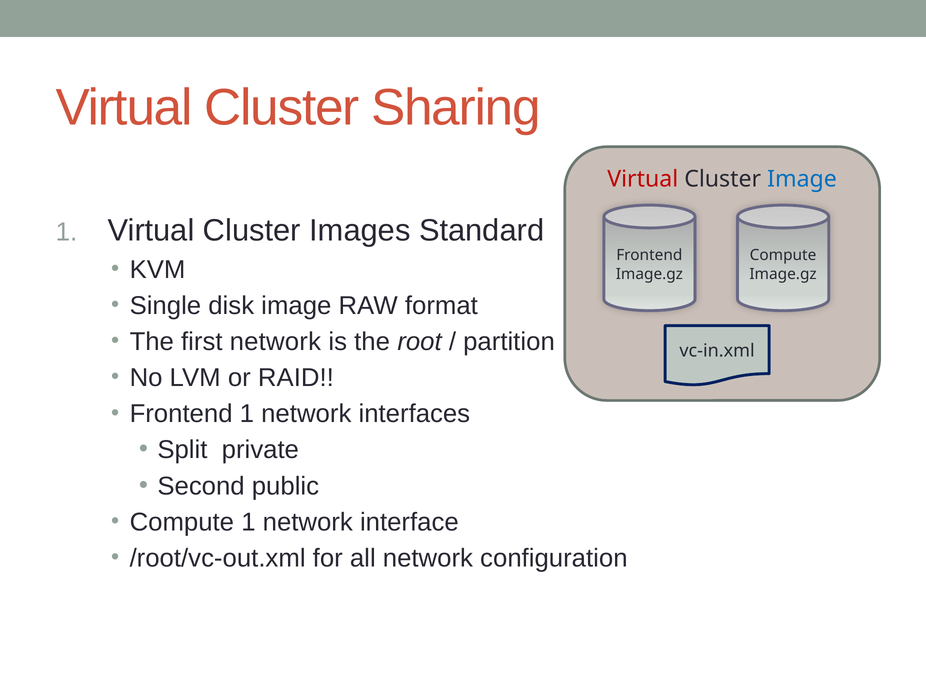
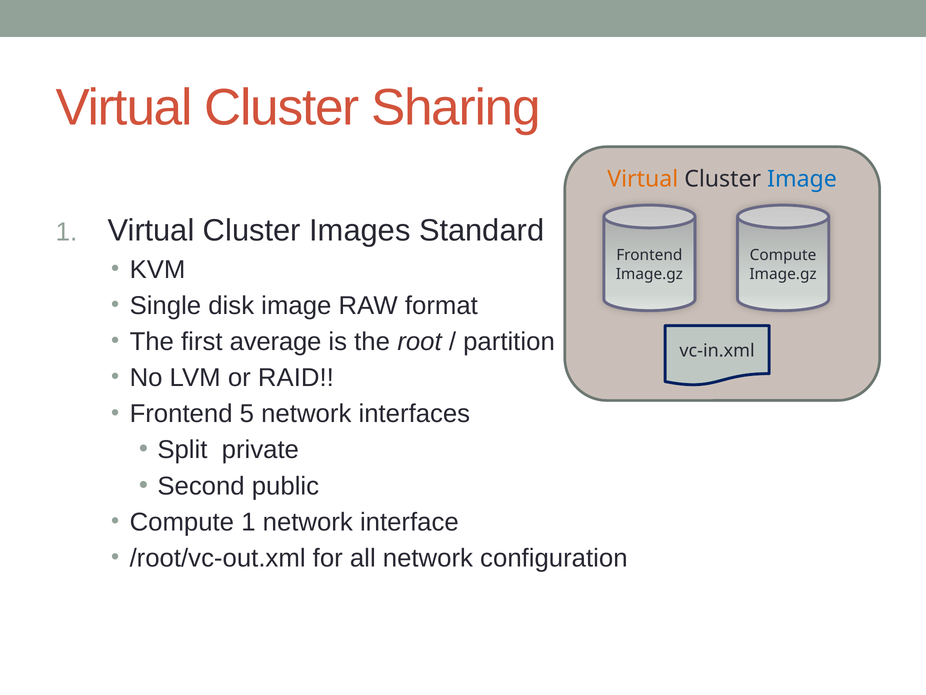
Virtual at (643, 179) colour: red -> orange
first network: network -> average
Frontend 1: 1 -> 5
